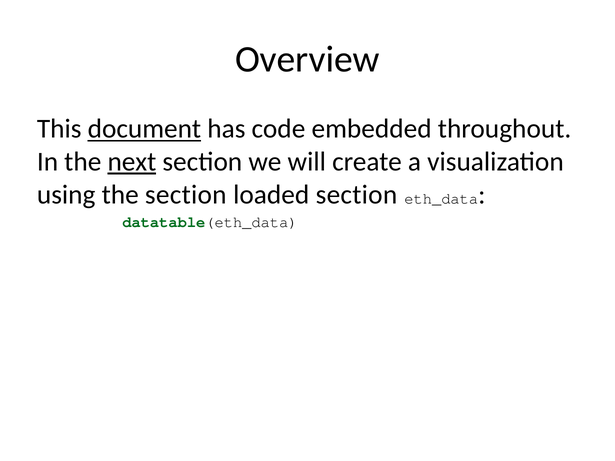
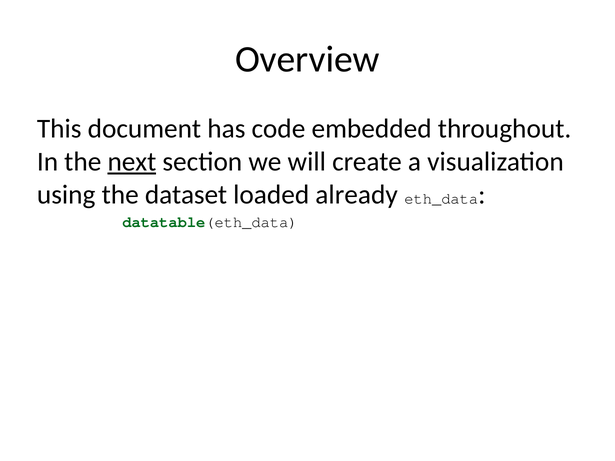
document underline: present -> none
the section: section -> dataset
loaded section: section -> already
